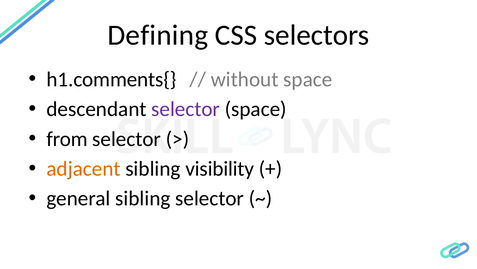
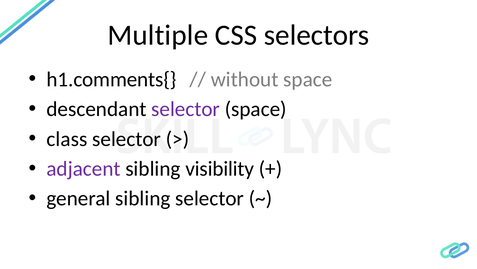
Defining: Defining -> Multiple
from: from -> class
adjacent colour: orange -> purple
